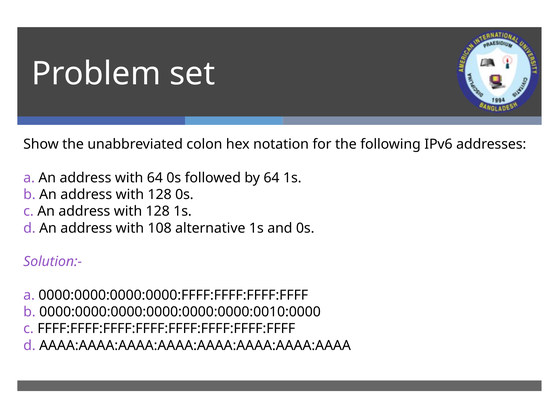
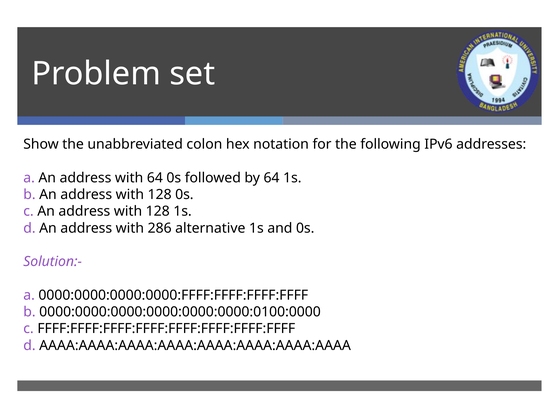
108: 108 -> 286
0000:0000:0000:0000:0000:0000:0010:0000: 0000:0000:0000:0000:0000:0000:0010:0000 -> 0000:0000:0000:0000:0000:0000:0100:0000
